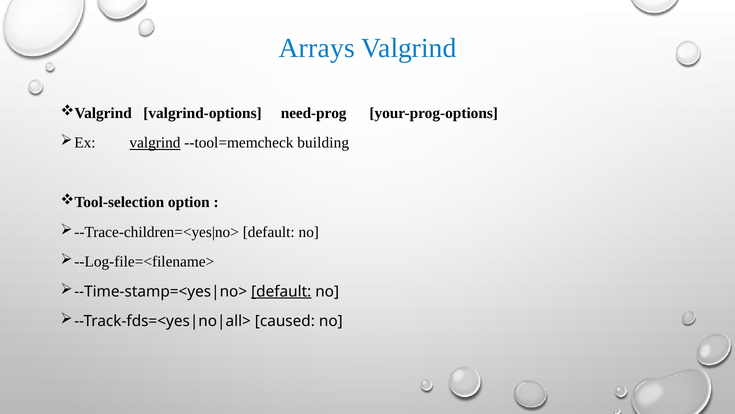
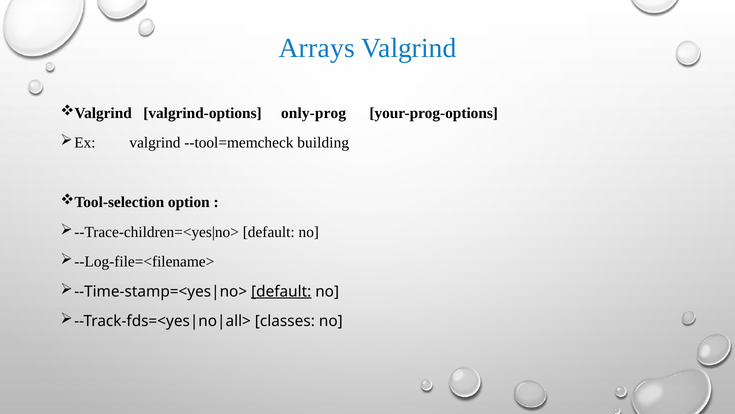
need-prog: need-prog -> only-prog
valgrind at (155, 143) underline: present -> none
caused: caused -> classes
